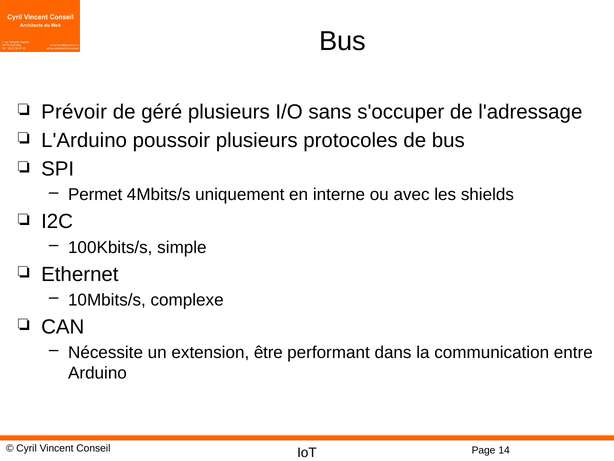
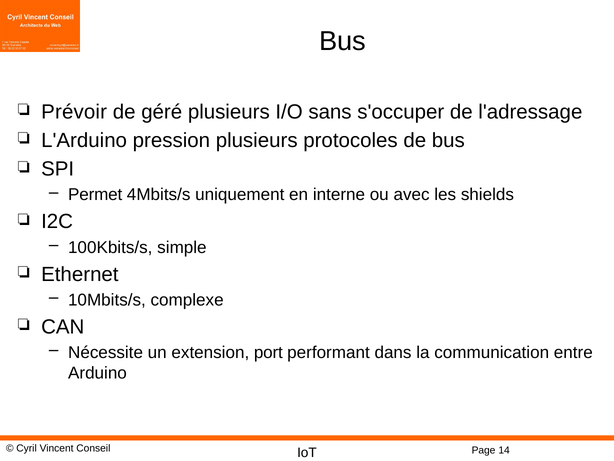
poussoir: poussoir -> pression
être: être -> port
